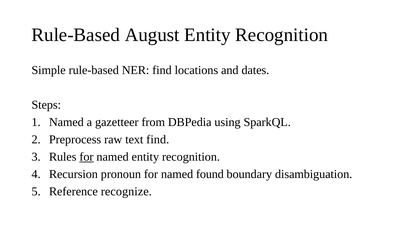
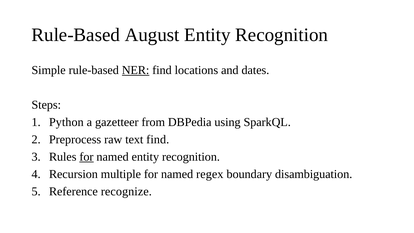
NER underline: none -> present
Named at (66, 122): Named -> Python
pronoun: pronoun -> multiple
found: found -> regex
